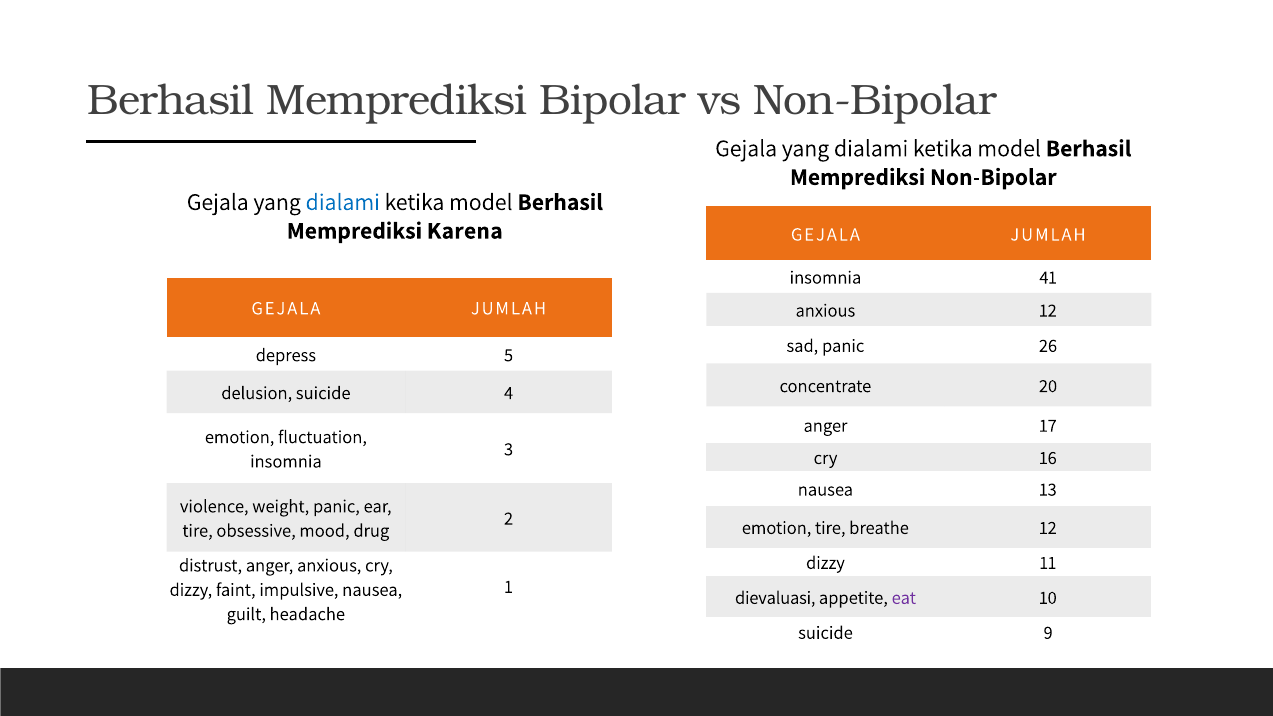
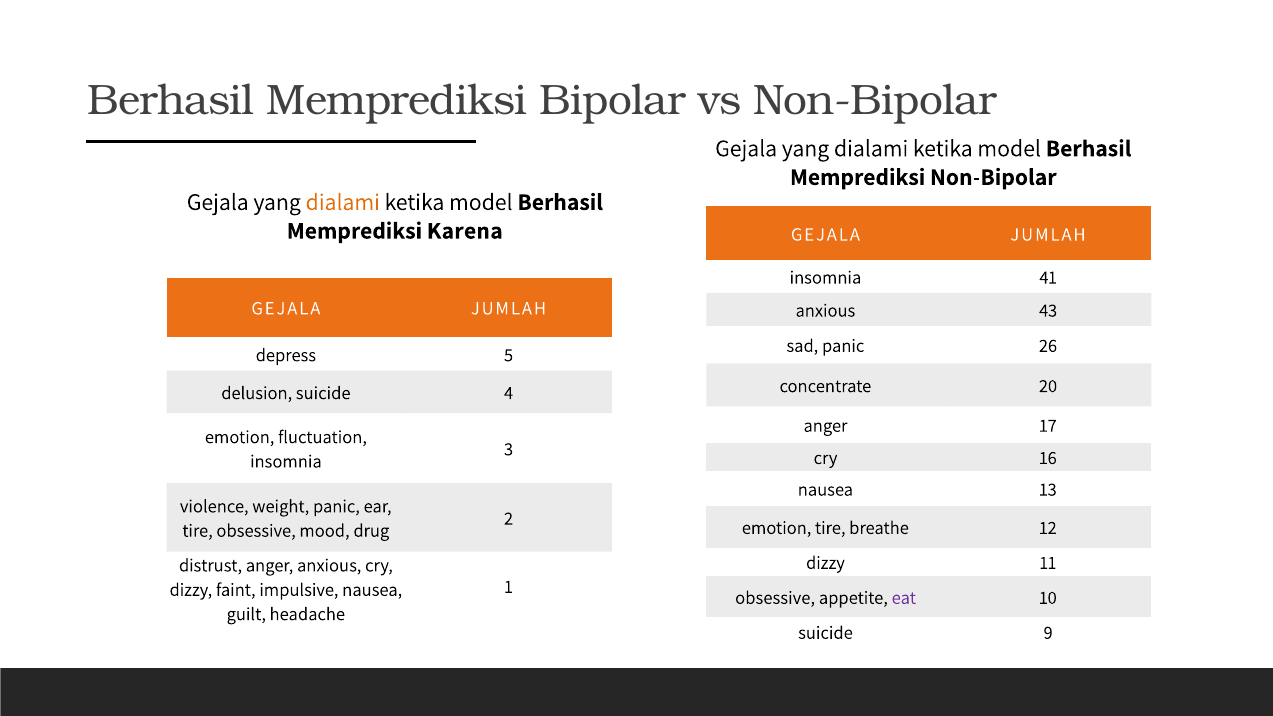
dialami at (343, 202) colour: blue -> orange
anxious 12: 12 -> 43
dievaluasi at (775, 598): dievaluasi -> obsessive
